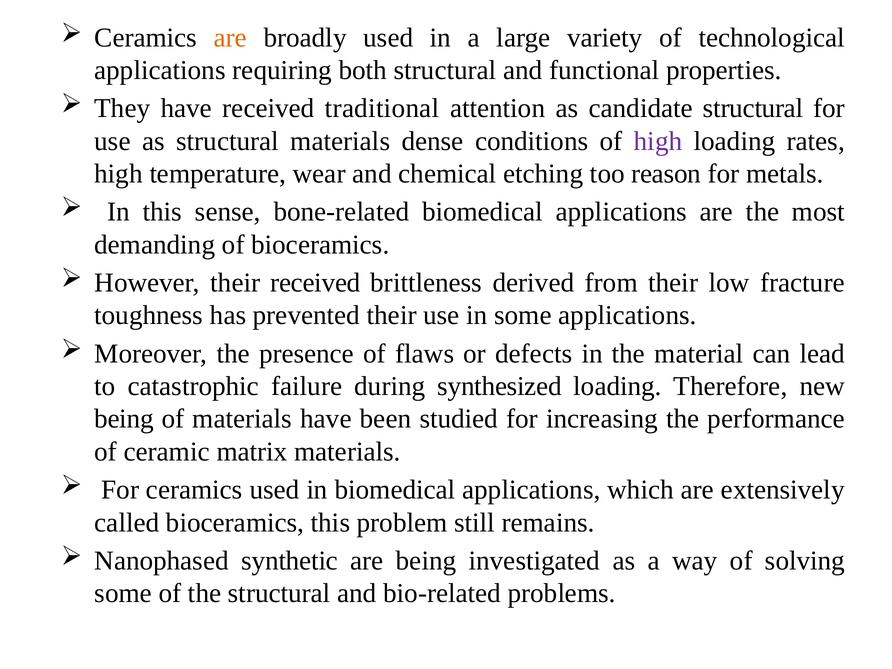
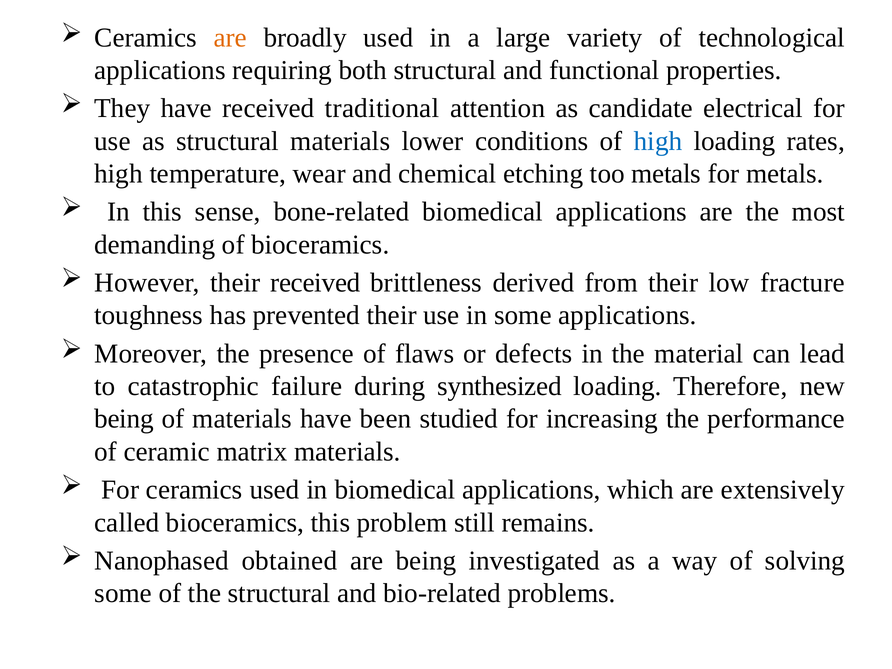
candidate structural: structural -> electrical
dense: dense -> lower
high at (658, 141) colour: purple -> blue
too reason: reason -> metals
synthetic: synthetic -> obtained
